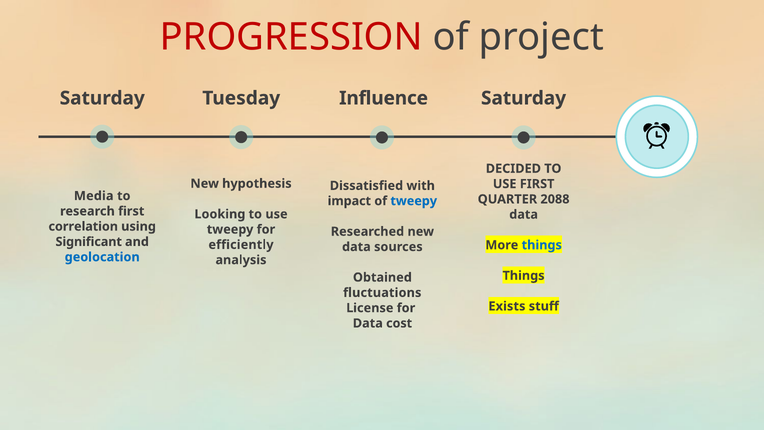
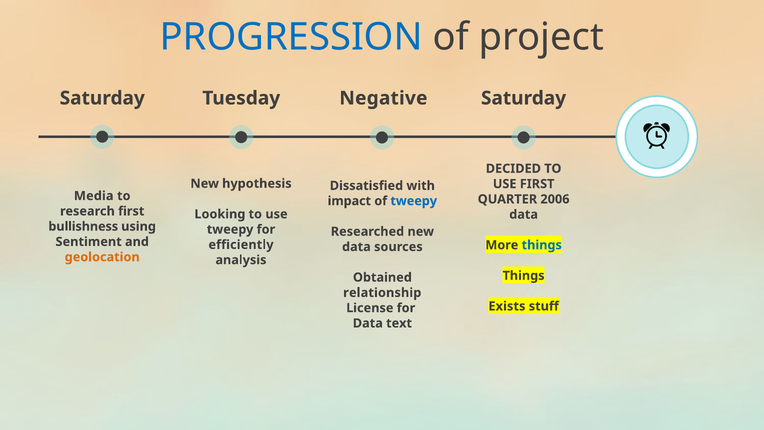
PROGRESSION colour: red -> blue
Influence: Influence -> Negative
2088: 2088 -> 2006
correlation: correlation -> bullishness
Significant: Significant -> Sentiment
geolocation colour: blue -> orange
fluctuations: fluctuations -> relationship
cost: cost -> text
